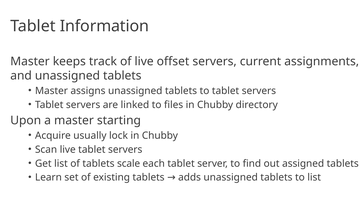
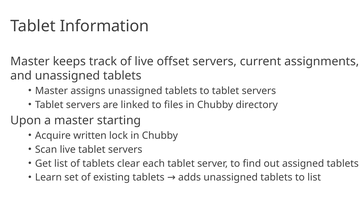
usually: usually -> written
scale: scale -> clear
